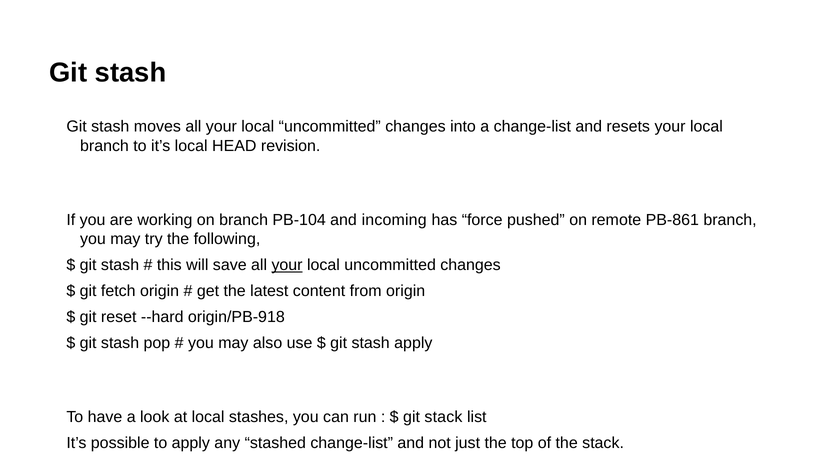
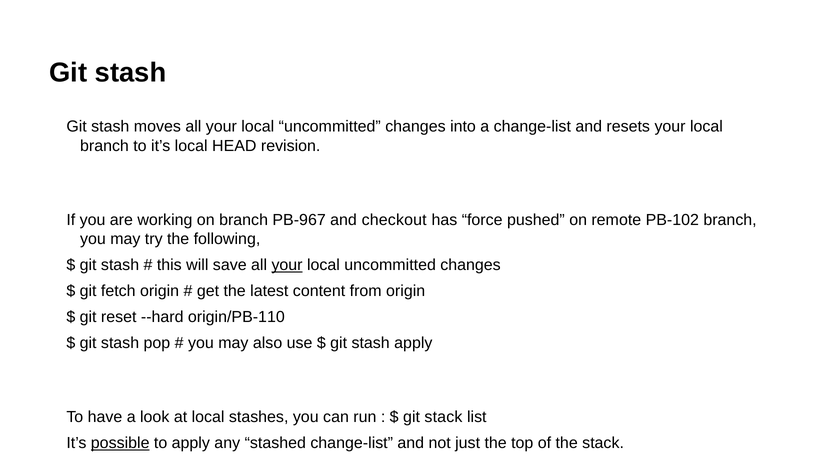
PB-104: PB-104 -> PB-967
incoming: incoming -> checkout
PB-861: PB-861 -> PB-102
origin/PB-918: origin/PB-918 -> origin/PB-110
possible underline: none -> present
